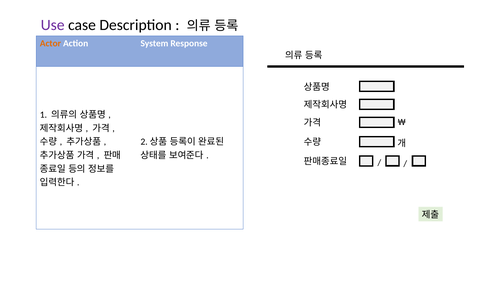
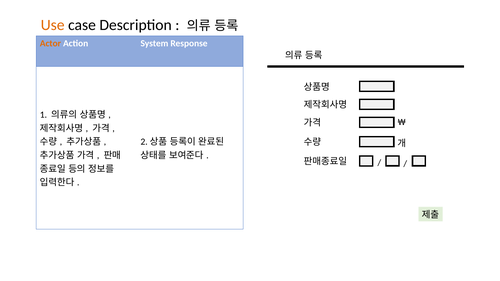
Use colour: purple -> orange
